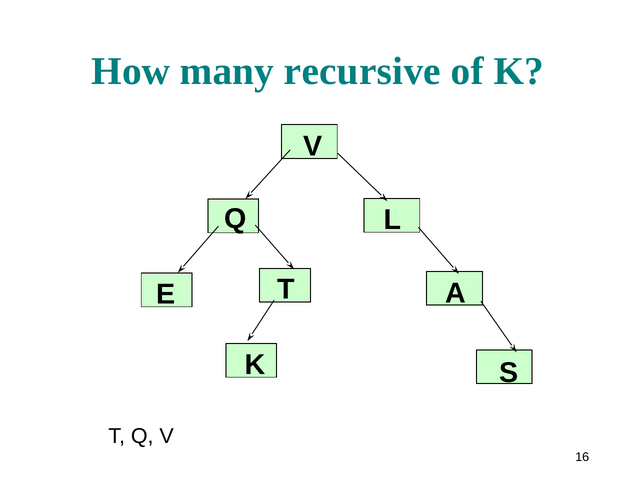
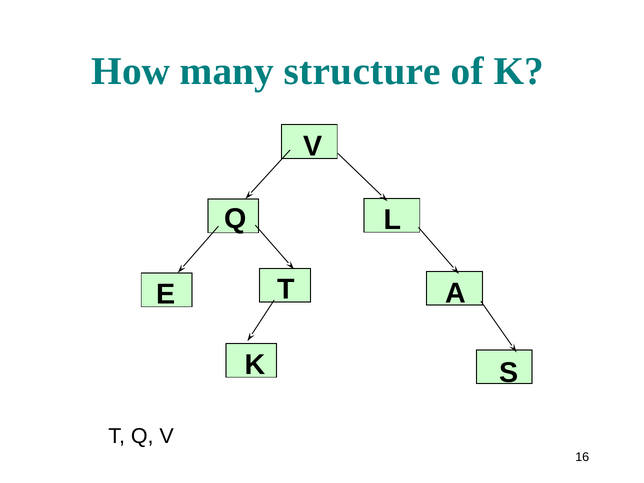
recursive: recursive -> structure
